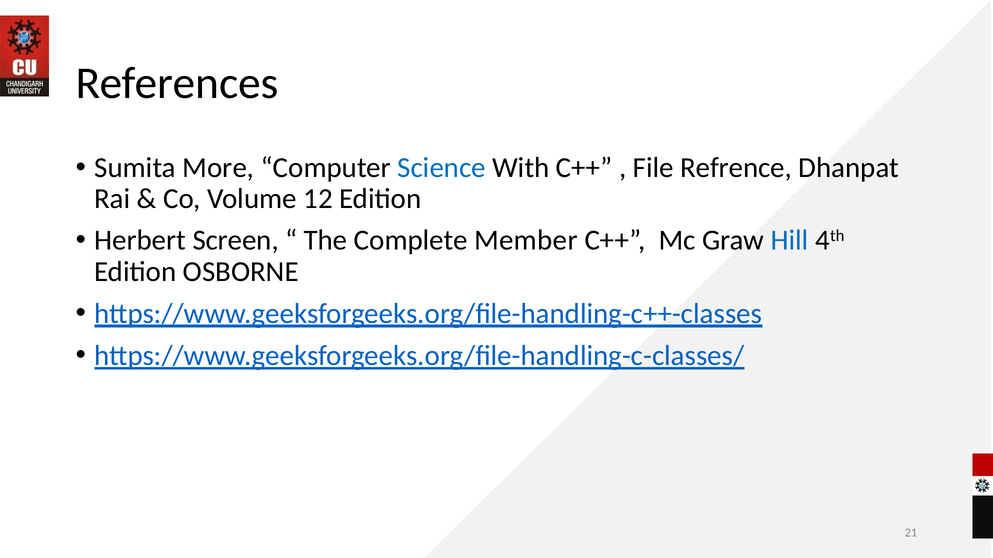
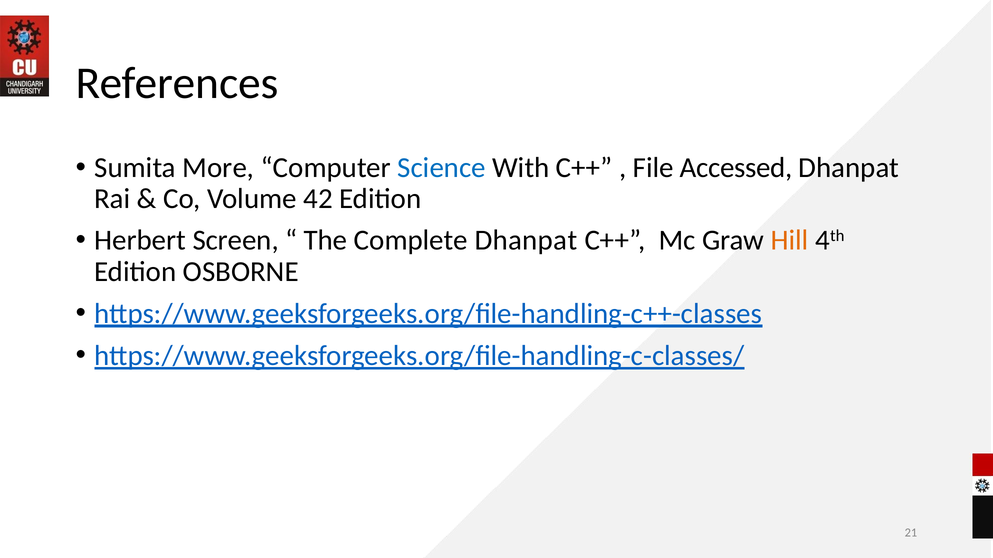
Refrence: Refrence -> Accessed
12: 12 -> 42
Complete Member: Member -> Dhanpat
Hill colour: blue -> orange
